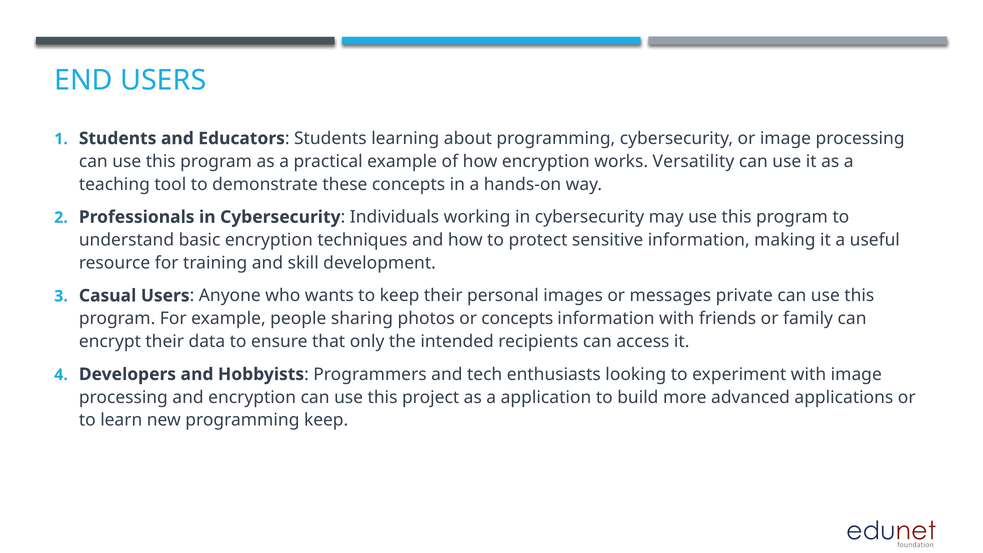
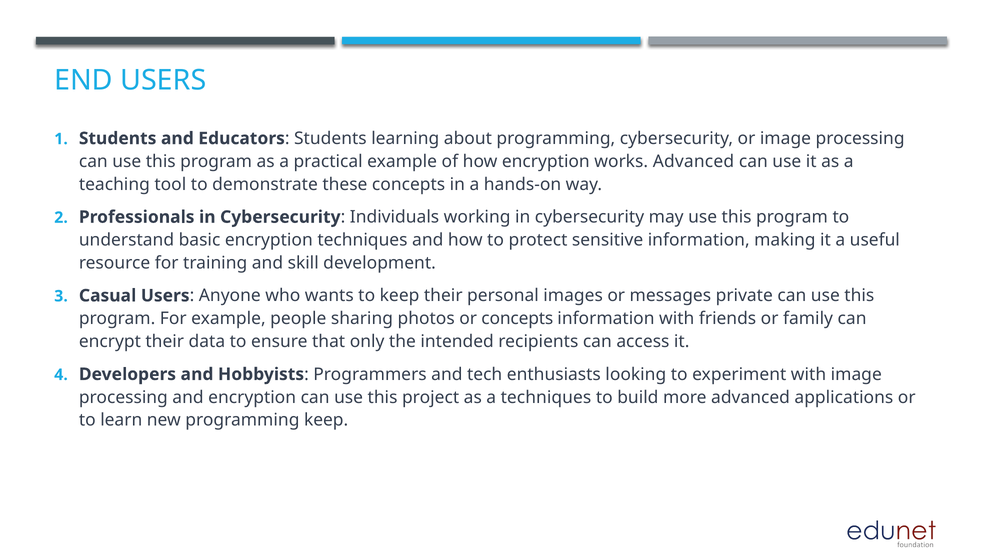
works Versatility: Versatility -> Advanced
a application: application -> techniques
